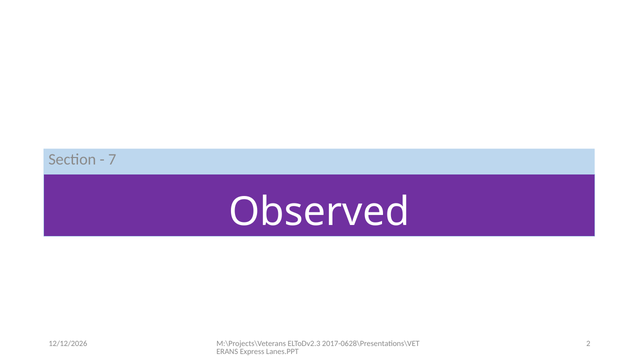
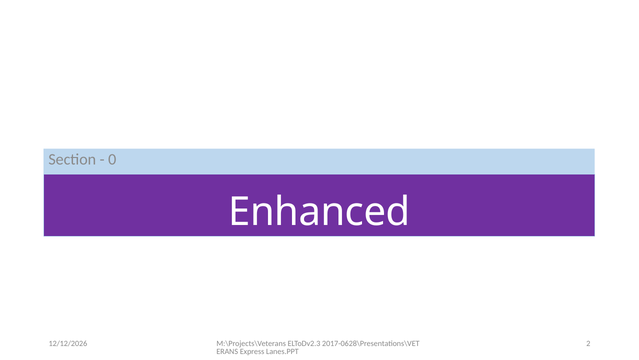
7: 7 -> 0
Observed: Observed -> Enhanced
